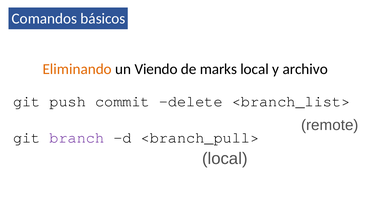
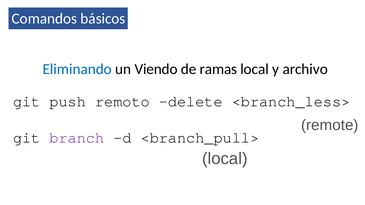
Eliminando colour: orange -> blue
marks: marks -> ramas
commit: commit -> remoto
<branch_list>: <branch_list> -> <branch_less>
